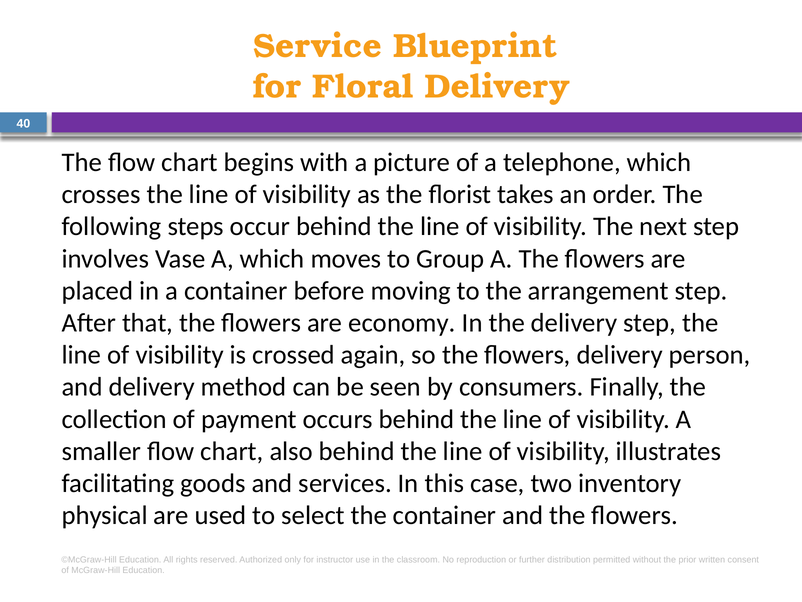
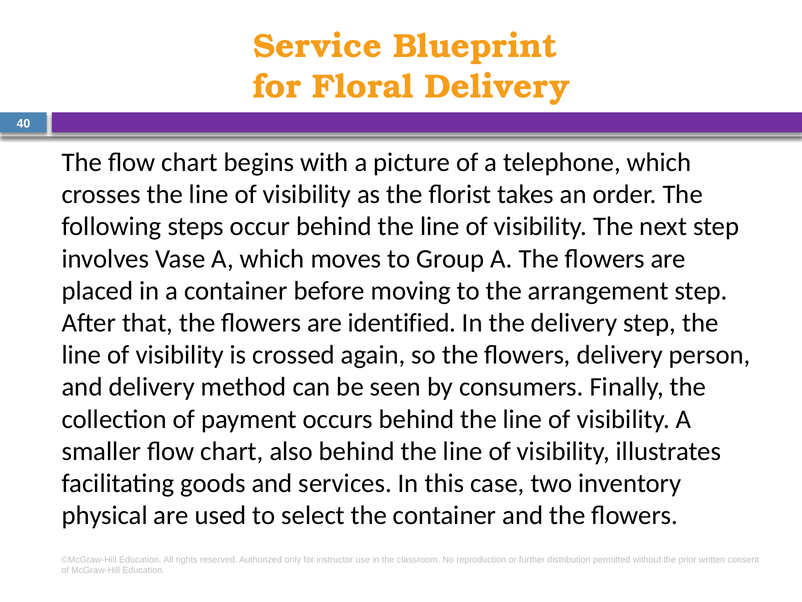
economy: economy -> identified
